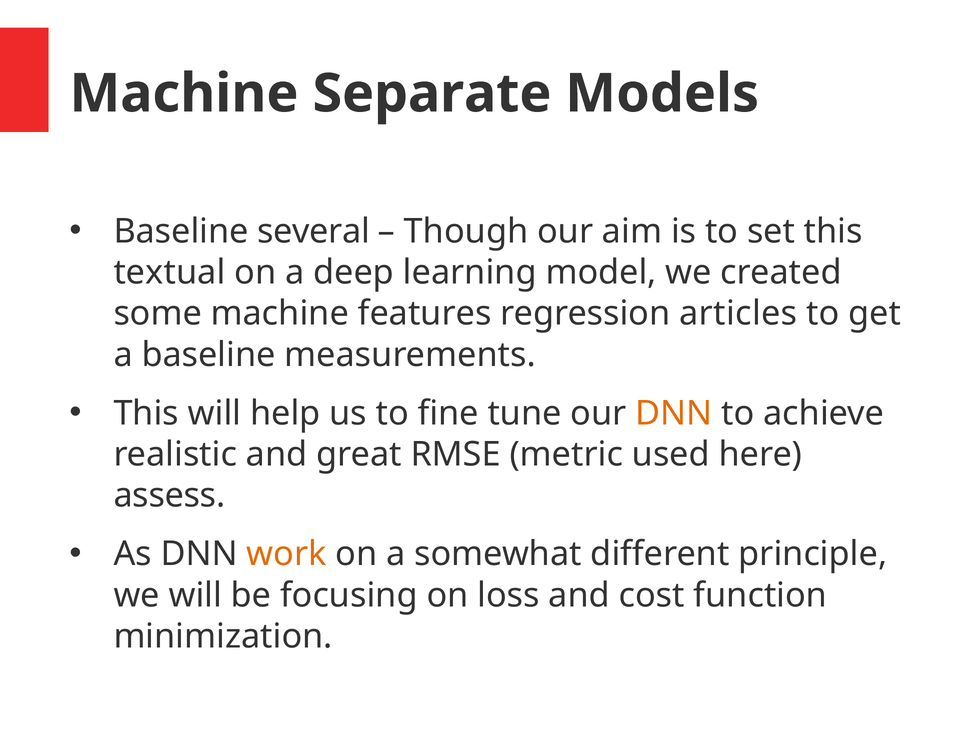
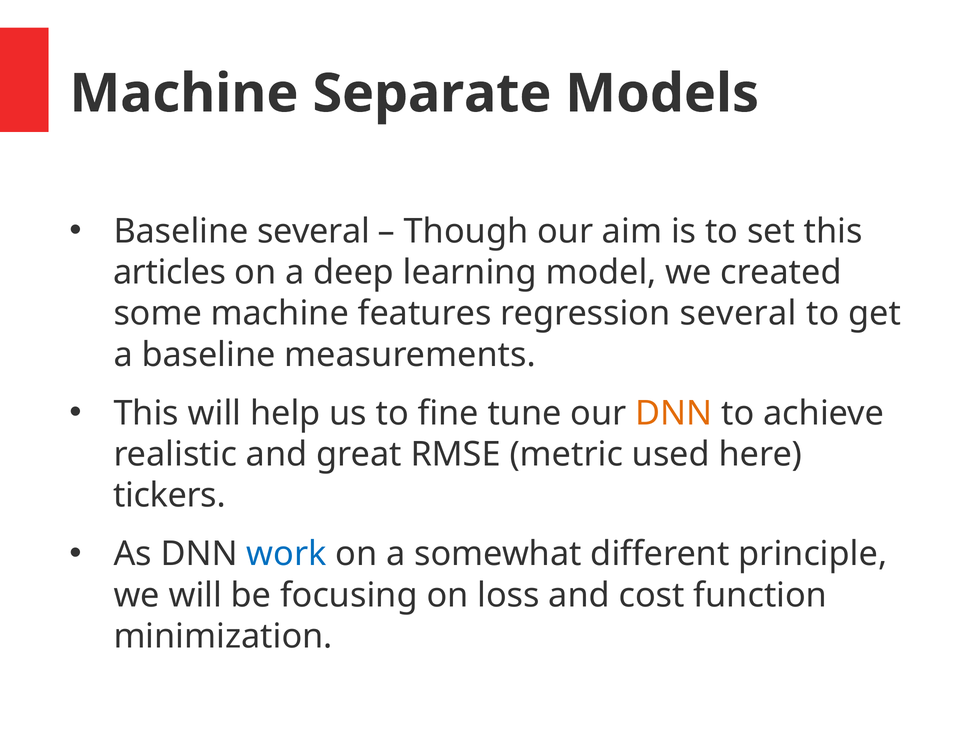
textual: textual -> articles
regression articles: articles -> several
assess: assess -> tickers
work colour: orange -> blue
